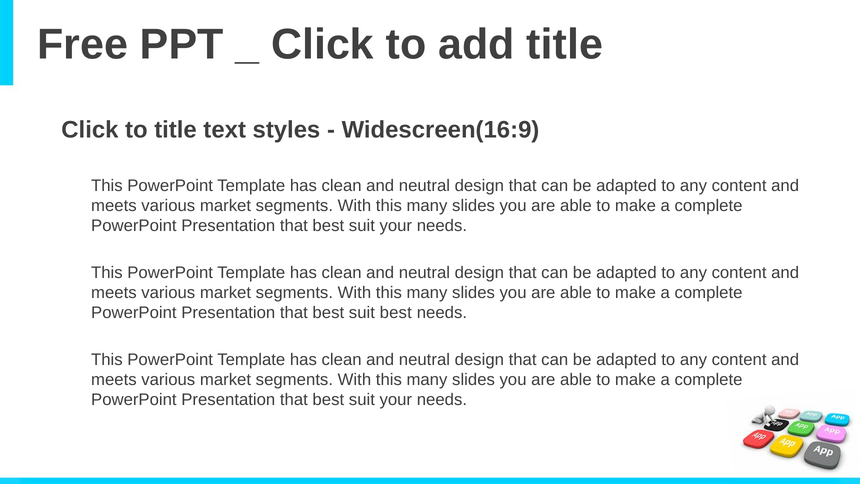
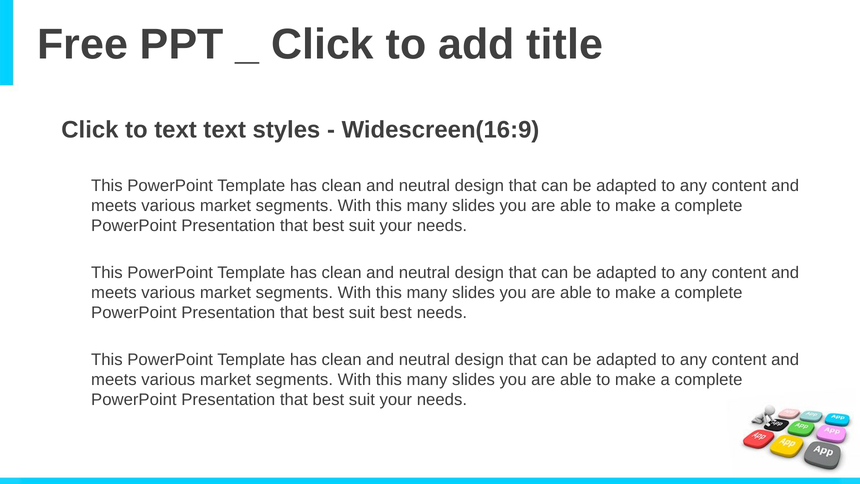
to title: title -> text
